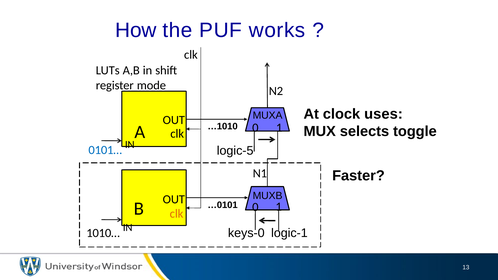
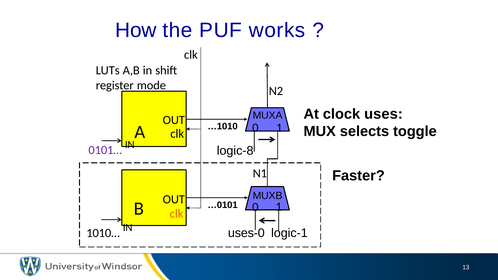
logic-5: logic-5 -> logic-8
0101… colour: blue -> purple
keys-0: keys-0 -> uses-0
